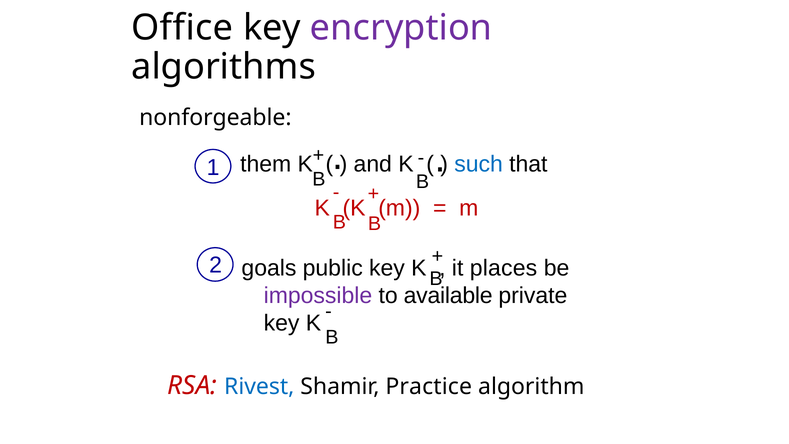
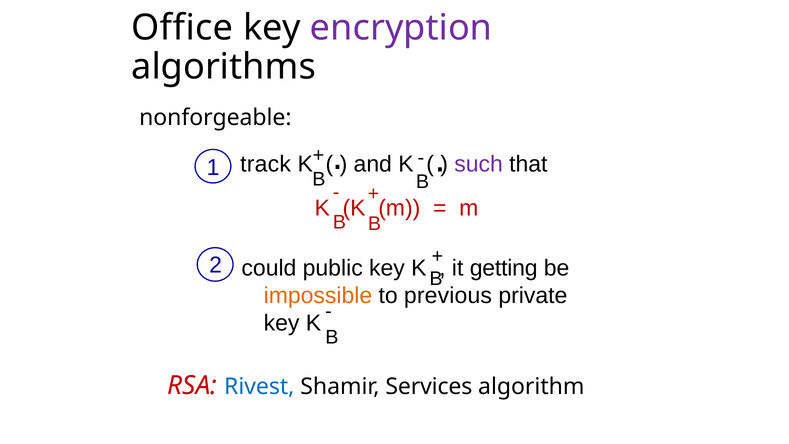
them: them -> track
such colour: blue -> purple
goals: goals -> could
places: places -> getting
impossible colour: purple -> orange
available: available -> previous
Practice: Practice -> Services
